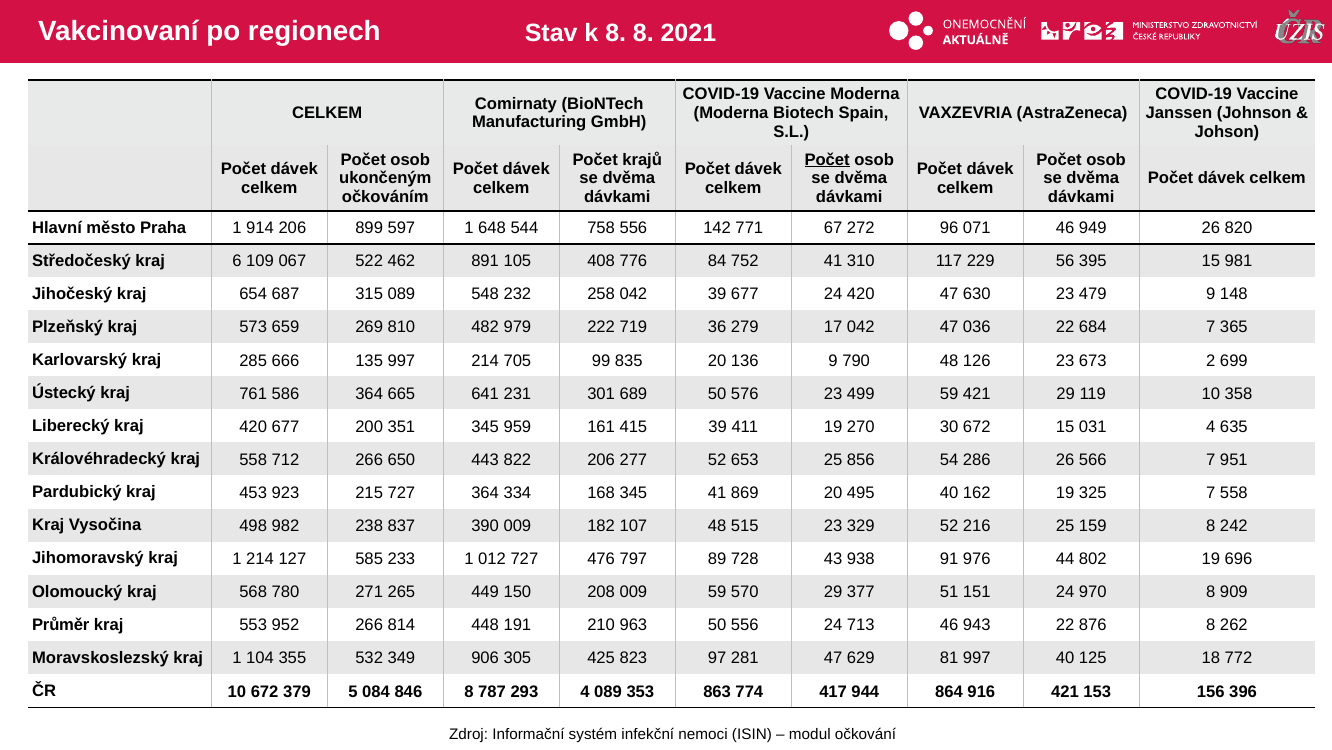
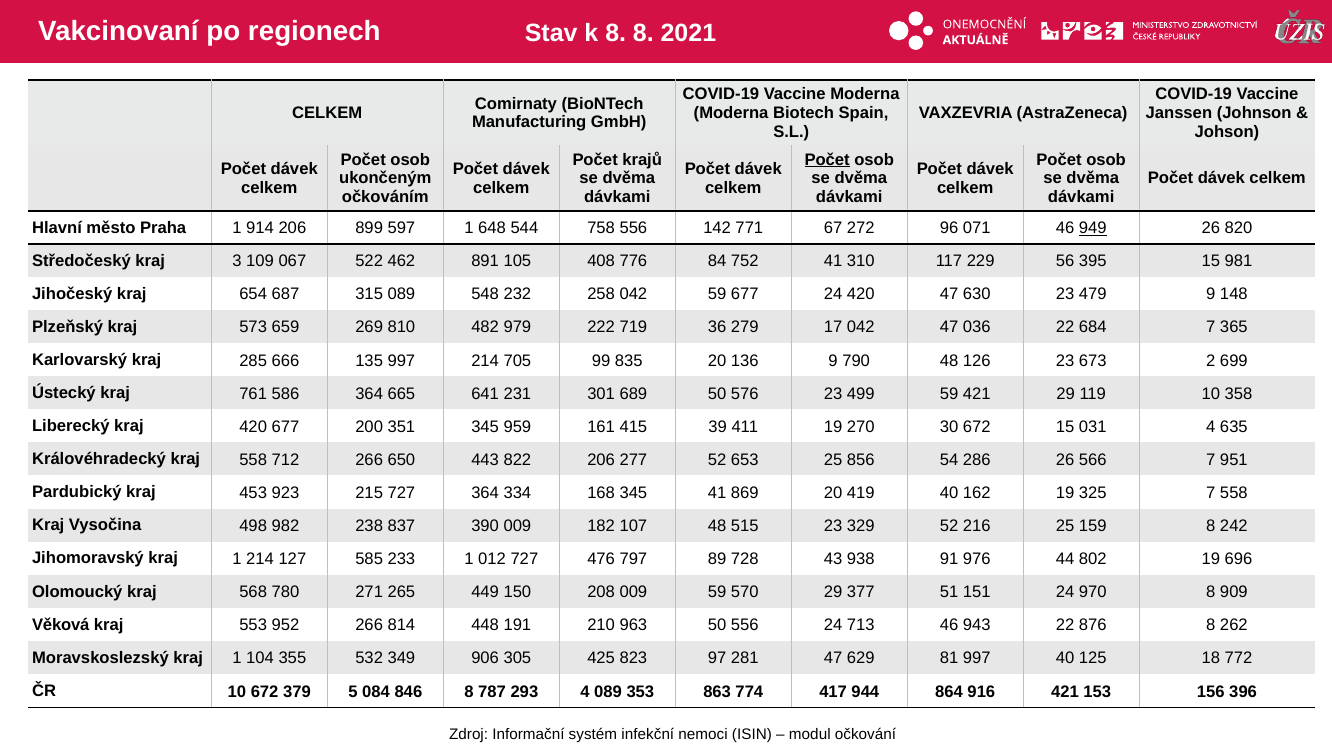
949 underline: none -> present
6: 6 -> 3
042 39: 39 -> 59
495: 495 -> 419
Průměr: Průměr -> Věková
